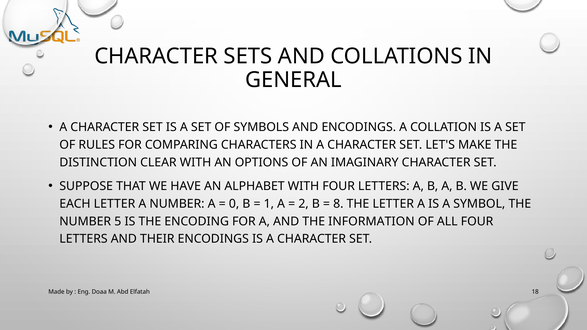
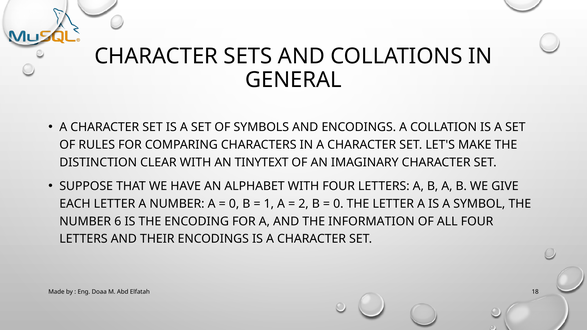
OPTIONS: OPTIONS -> TINYTEXT
8 at (338, 204): 8 -> 0
5: 5 -> 6
